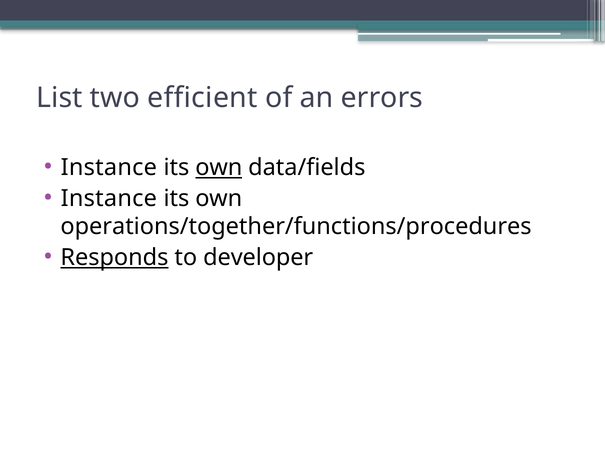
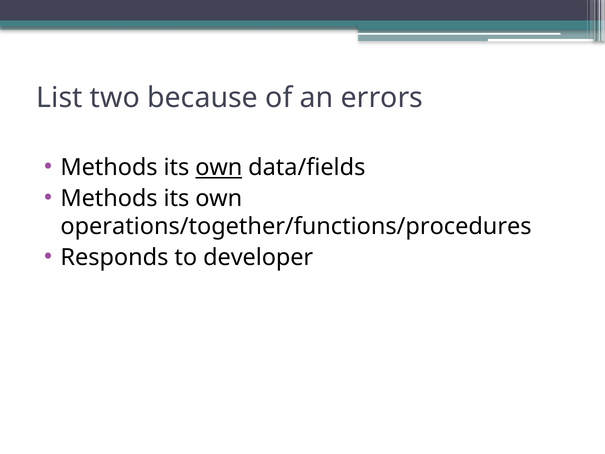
efficient: efficient -> because
Instance at (109, 168): Instance -> Methods
Instance at (109, 198): Instance -> Methods
Responds underline: present -> none
